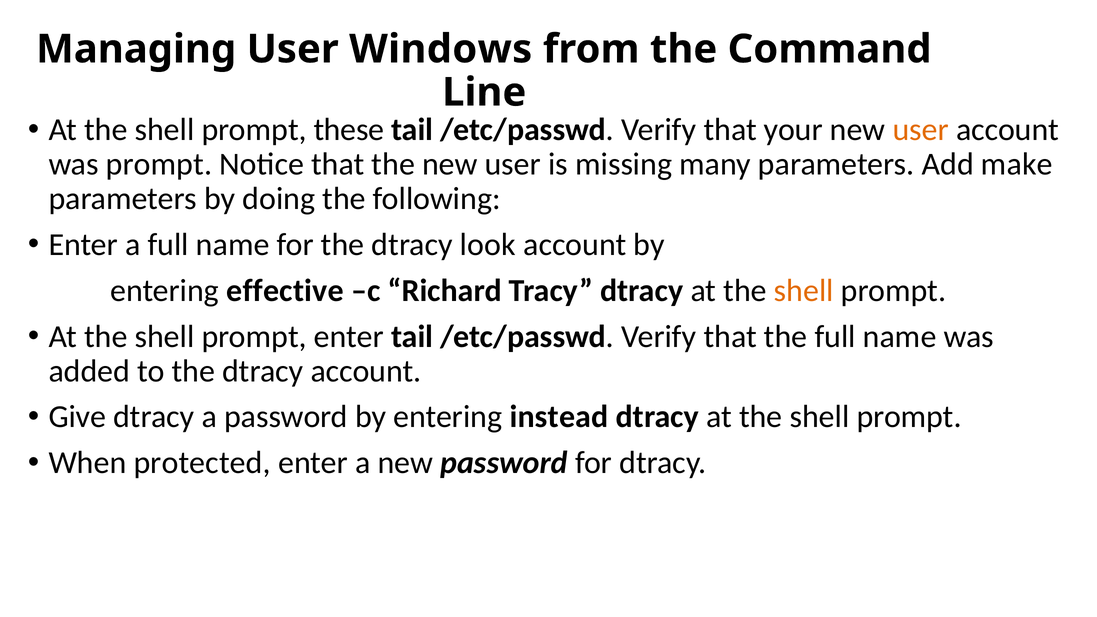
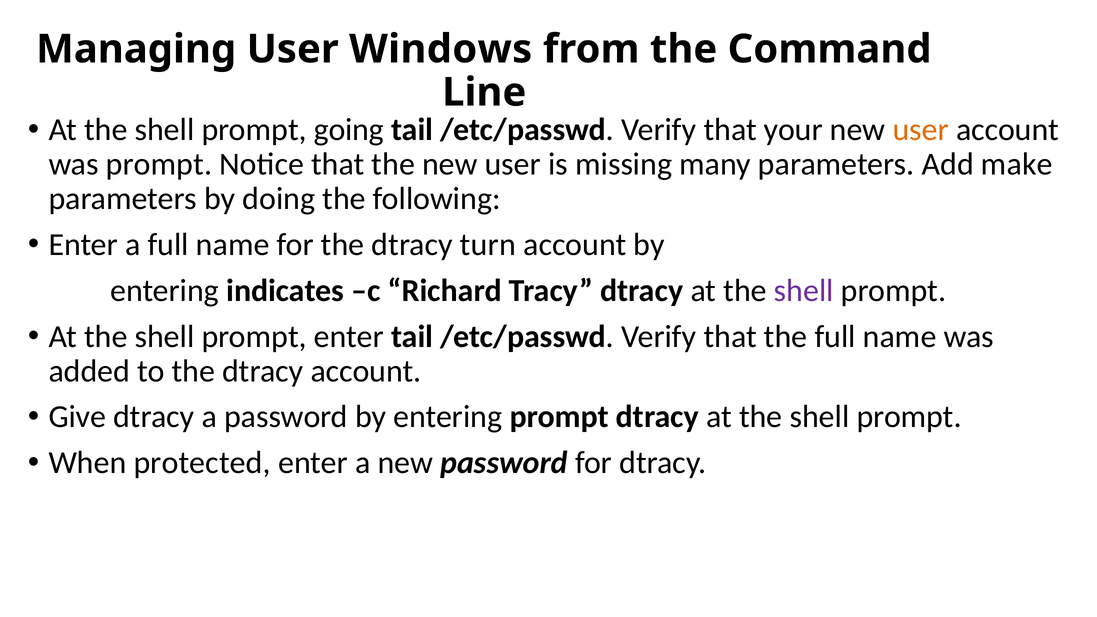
these: these -> going
look: look -> turn
effective: effective -> indicates
shell at (804, 291) colour: orange -> purple
entering instead: instead -> prompt
